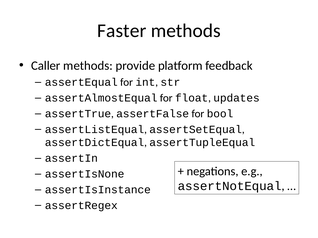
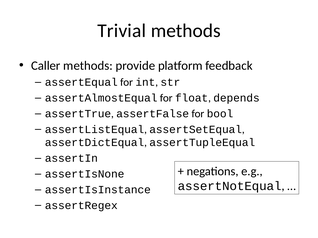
Faster: Faster -> Trivial
updates: updates -> depends
